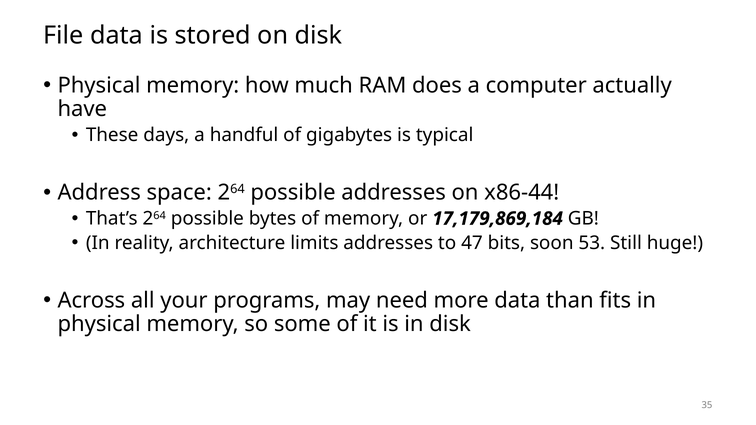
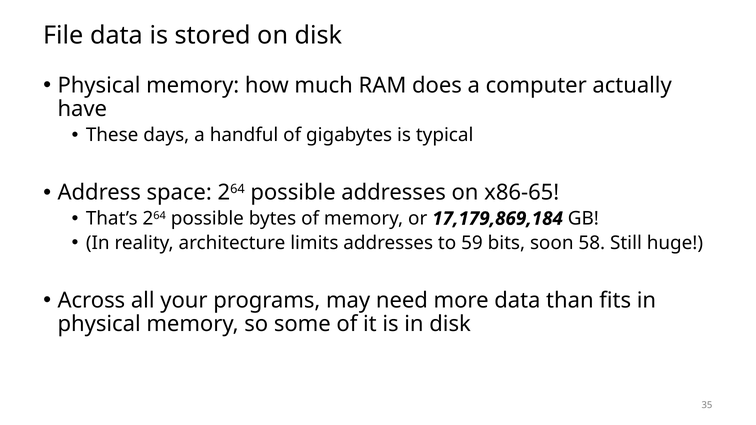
x86-44: x86-44 -> x86-65
47: 47 -> 59
53: 53 -> 58
